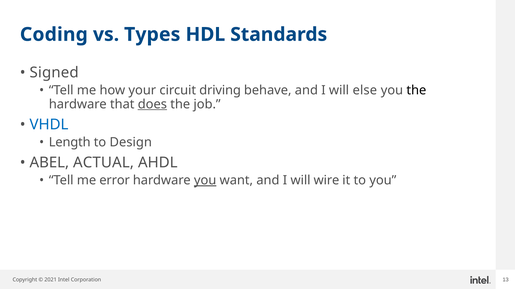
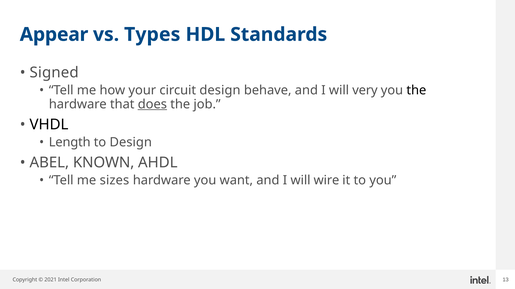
Coding: Coding -> Appear
circuit driving: driving -> design
else: else -> very
VHDL colour: blue -> black
ACTUAL: ACTUAL -> KNOWN
error: error -> sizes
you at (205, 181) underline: present -> none
